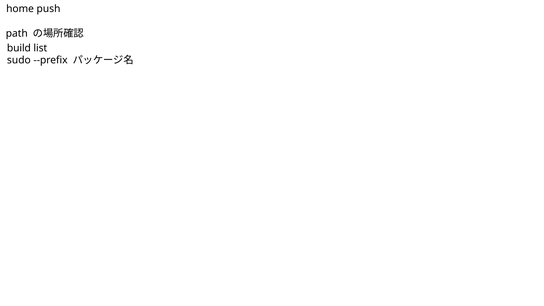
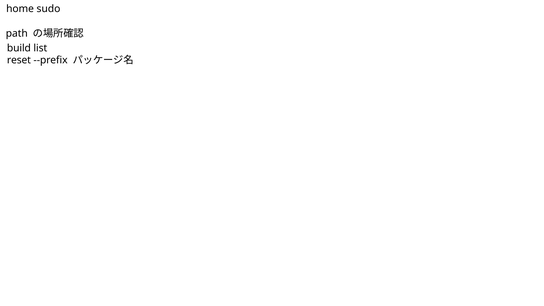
push: push -> sudo
sudo: sudo -> reset
